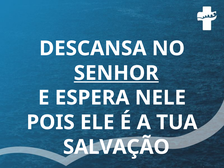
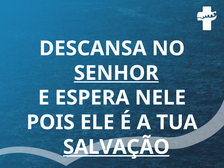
SALVAÇÃO underline: none -> present
